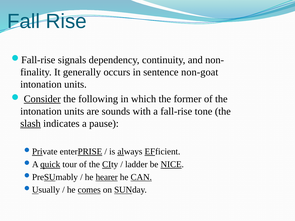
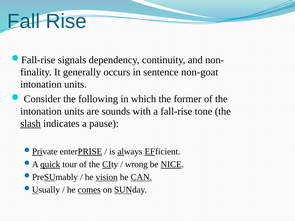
Consider underline: present -> none
ladder: ladder -> wrong
hearer: hearer -> vision
